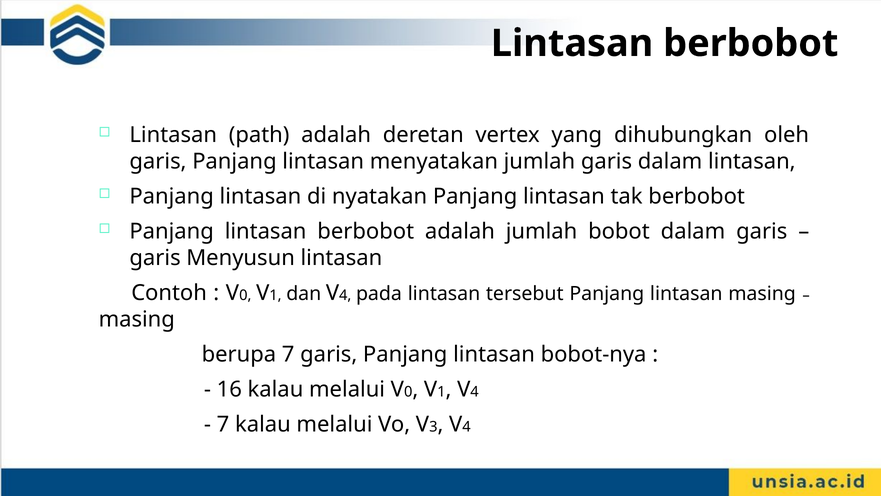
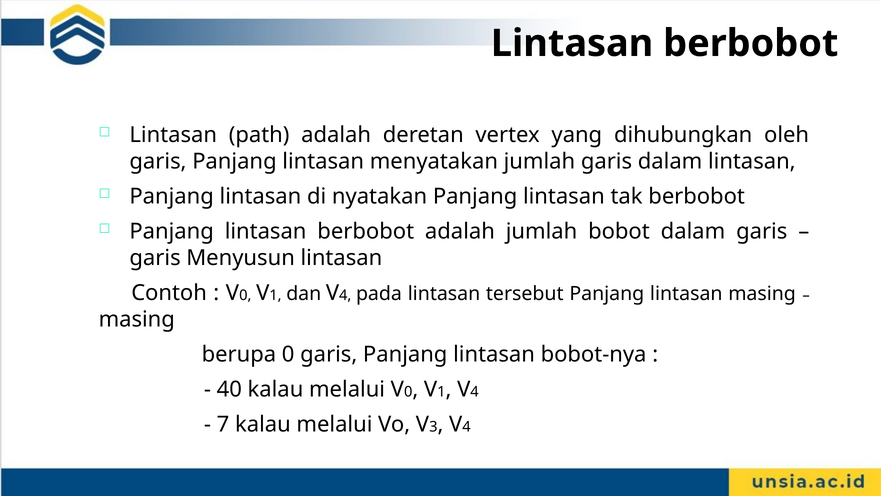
berupa 7: 7 -> 0
16: 16 -> 40
